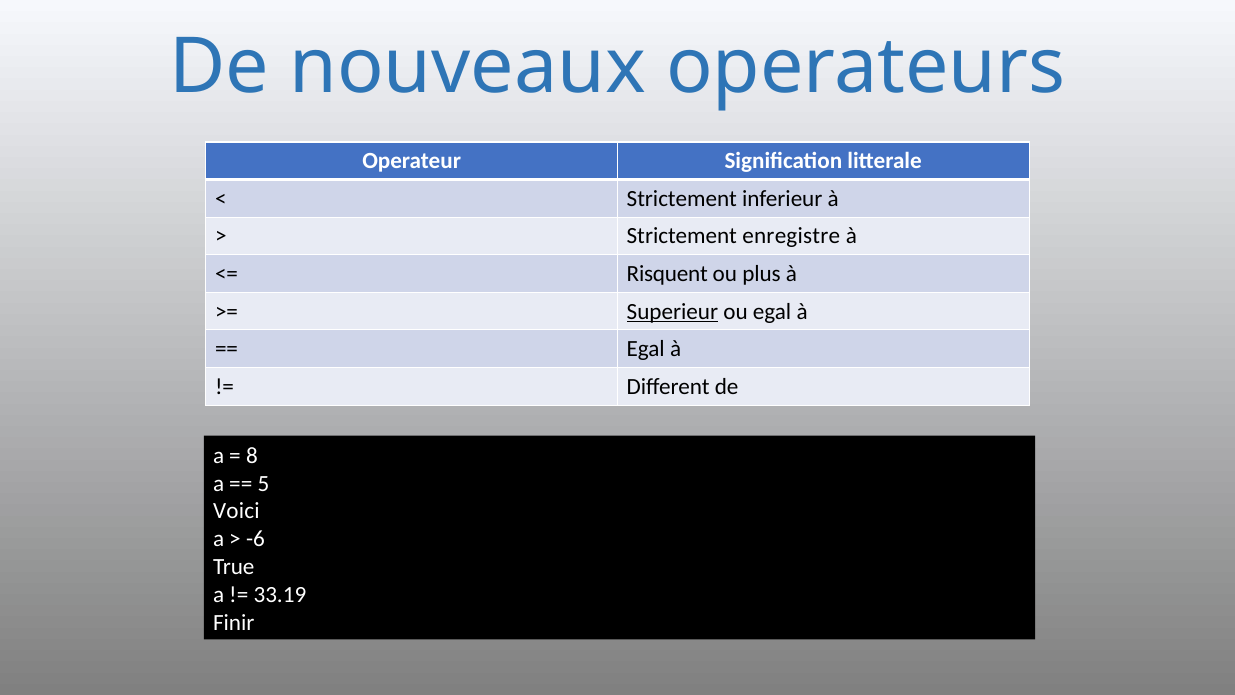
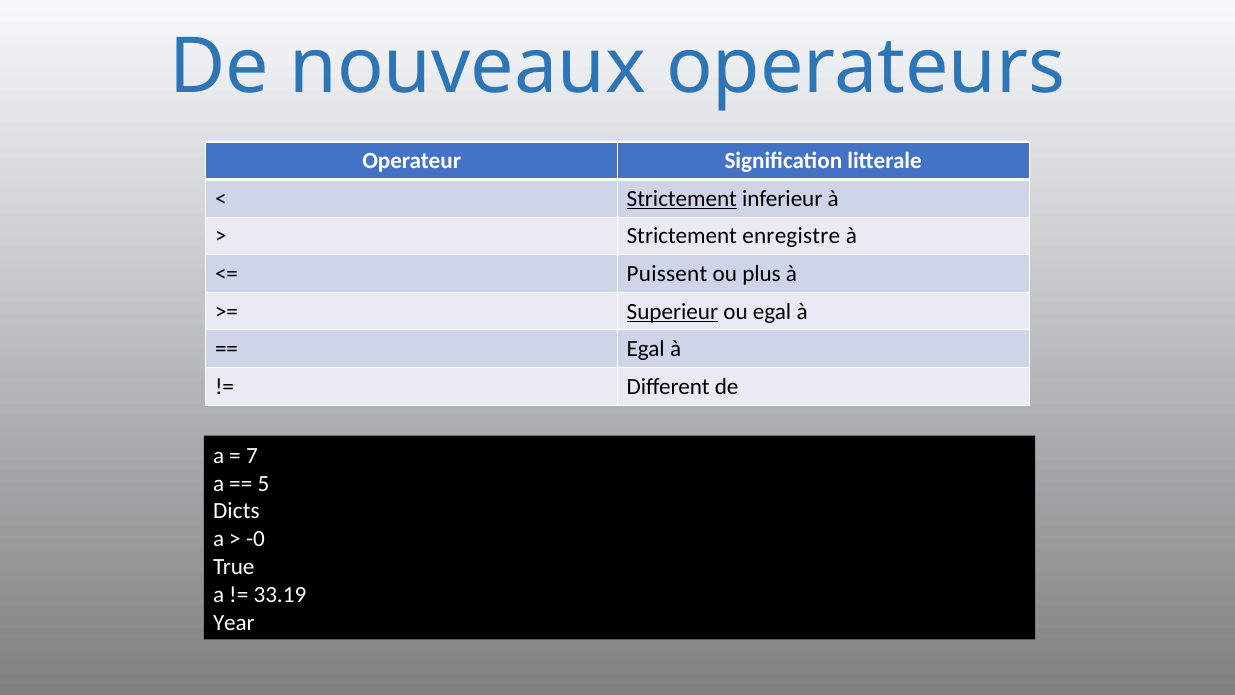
Strictement at (682, 199) underline: none -> present
Risquent: Risquent -> Puissent
8: 8 -> 7
Voici: Voici -> Dicts
-6: -6 -> -0
Finir: Finir -> Year
